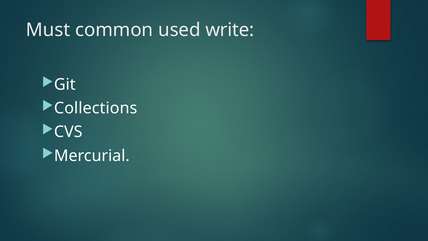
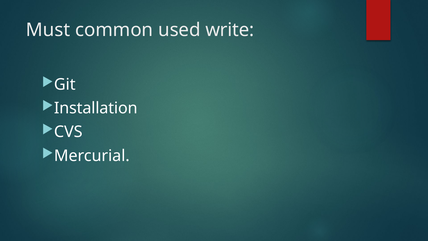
Collections: Collections -> Installation
